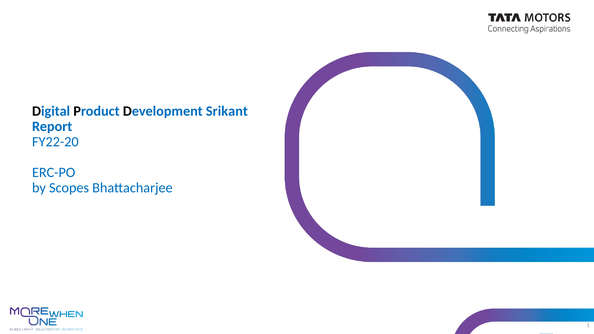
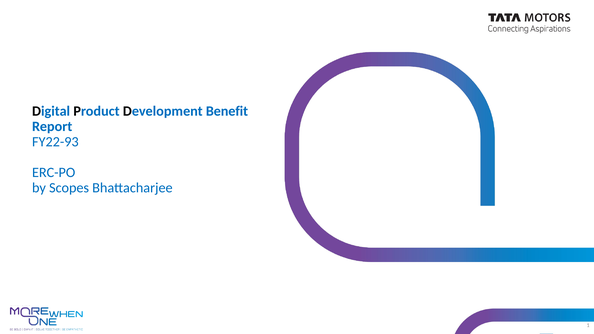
Srikant: Srikant -> Benefit
FY22-20: FY22-20 -> FY22-93
